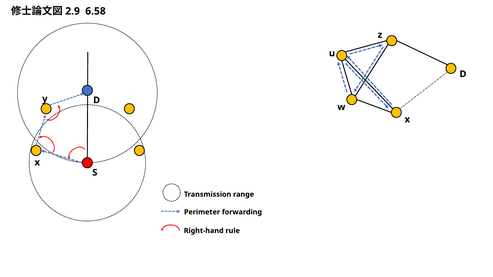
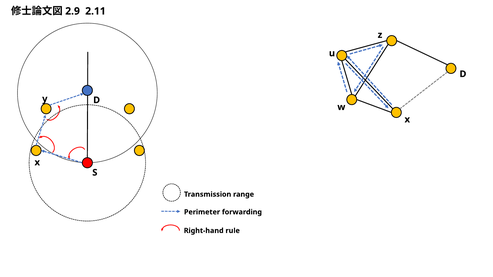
6.58: 6.58 -> 2.11
